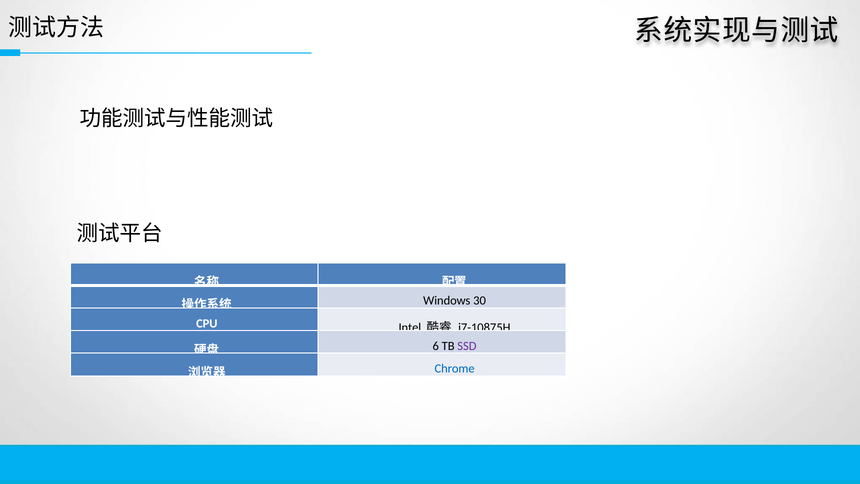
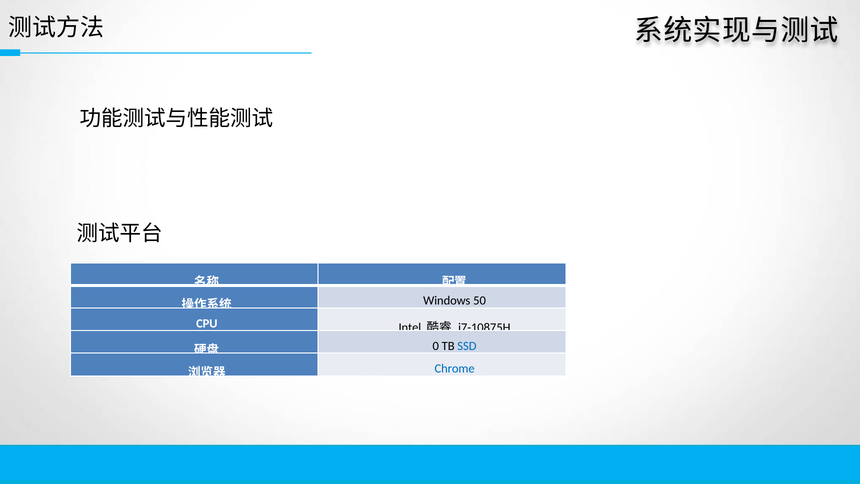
30: 30 -> 50
6: 6 -> 0
SSD colour: purple -> blue
